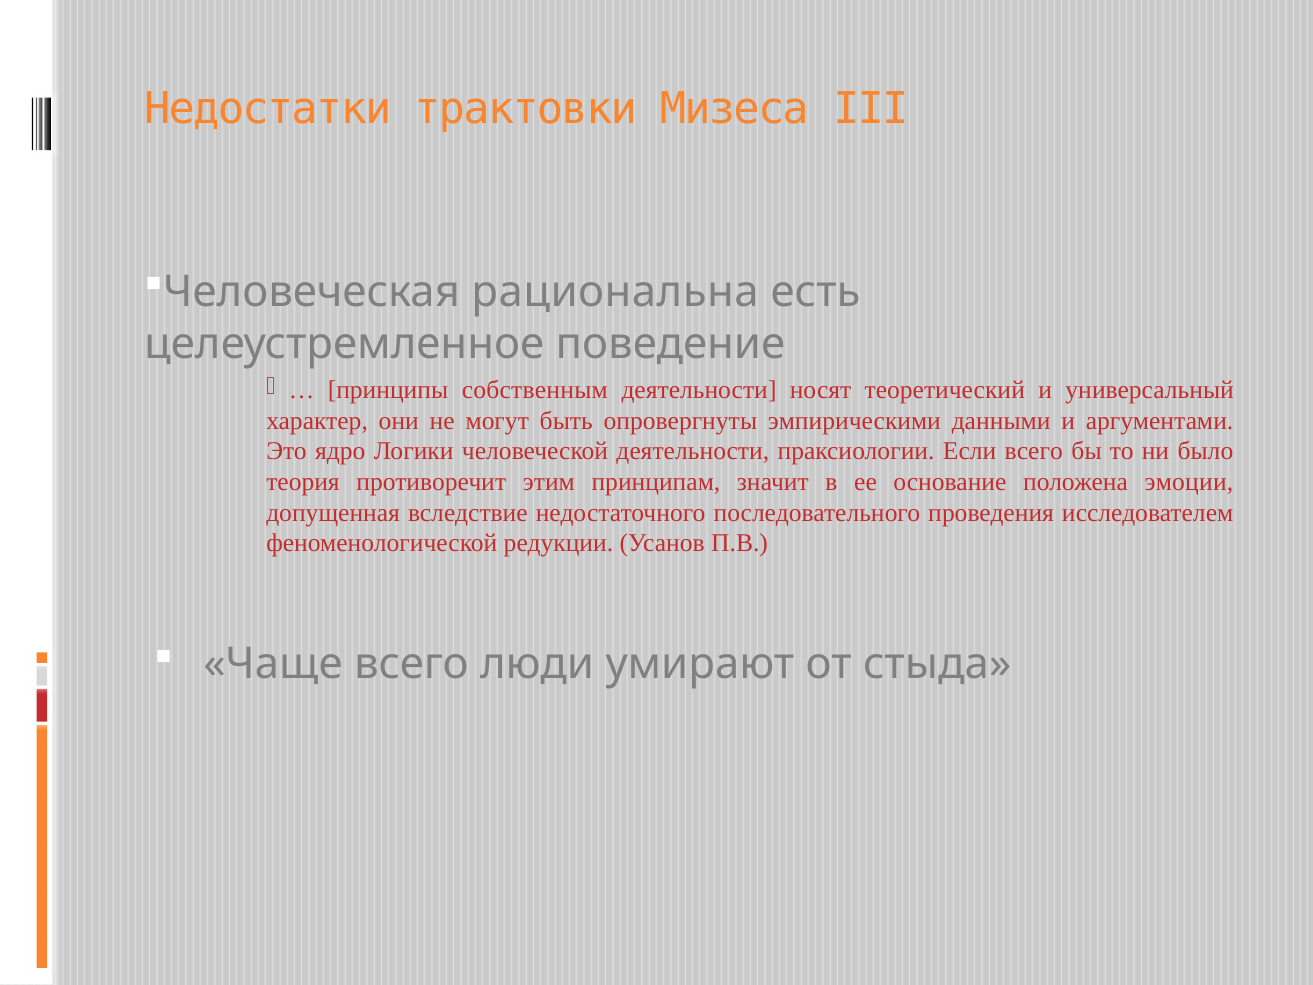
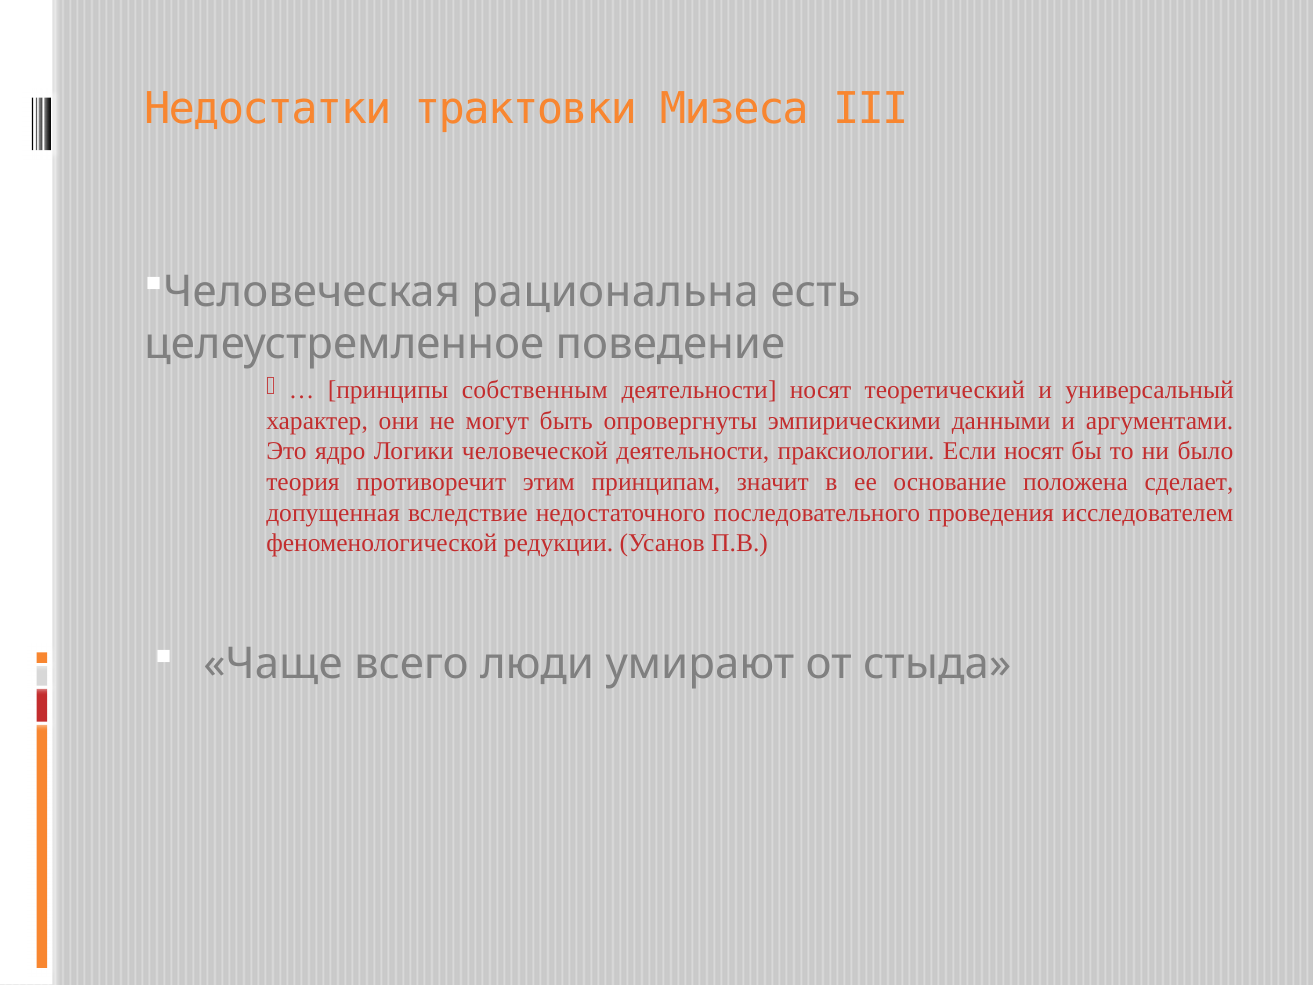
Если всего: всего -> носят
эмоции: эмоции -> сделает
